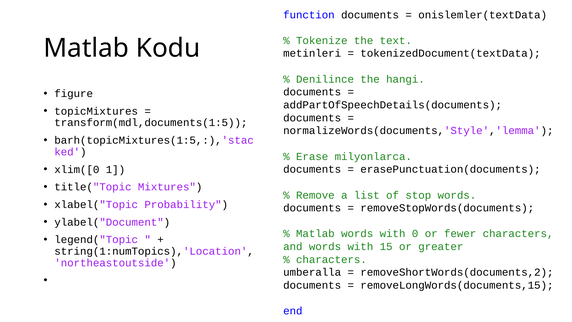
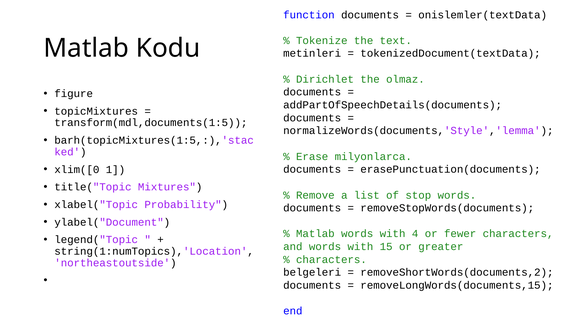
Denilince: Denilince -> Dirichlet
hangi: hangi -> olmaz
0: 0 -> 4
umberalla: umberalla -> belgeleri
